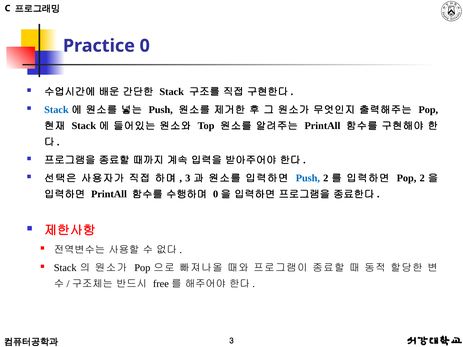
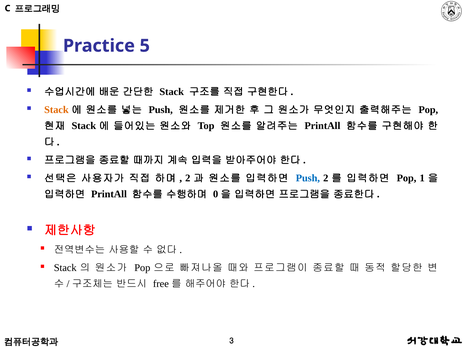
0: 0 -> 5
Stack at (56, 110) colour: blue -> orange
3 at (188, 178): 3 -> 2
Pop 2: 2 -> 1
